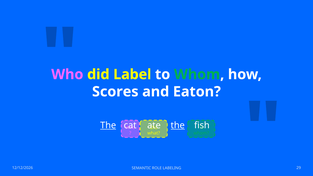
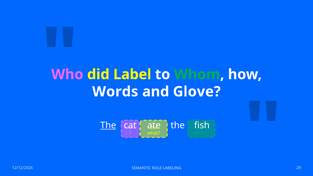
Scores: Scores -> Words
Eaton: Eaton -> Glove
the at (178, 125) underline: present -> none
